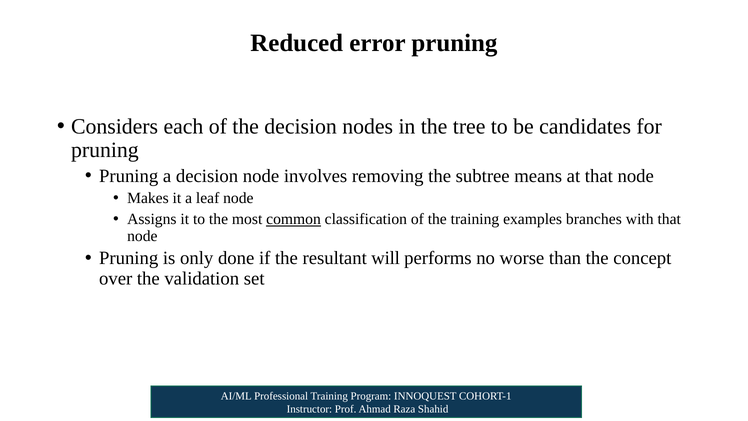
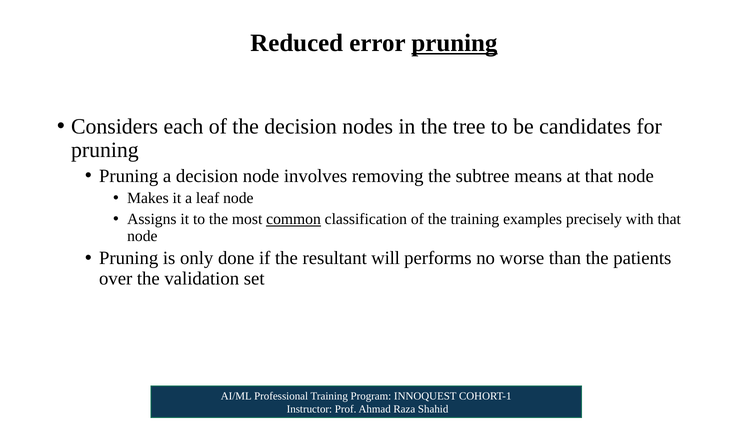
pruning at (454, 43) underline: none -> present
branches: branches -> precisely
concept: concept -> patients
